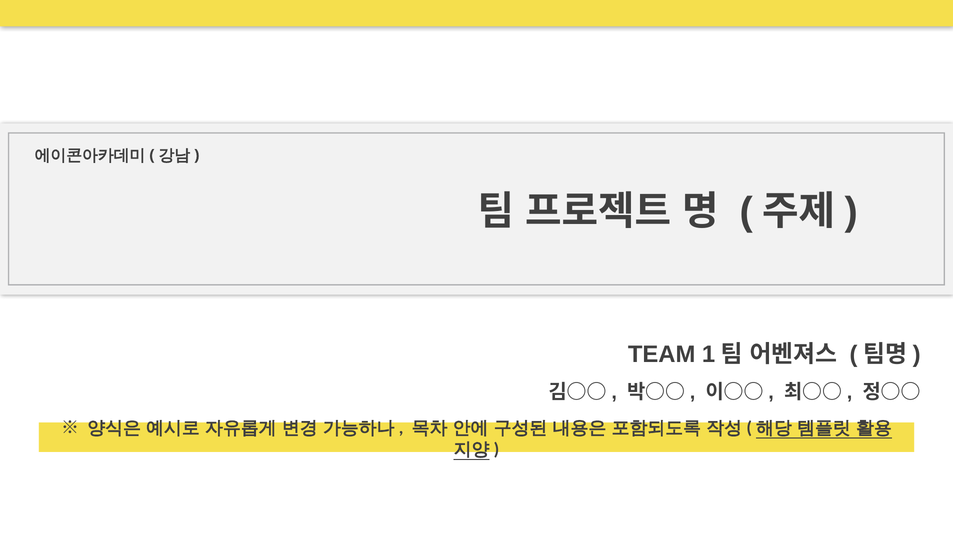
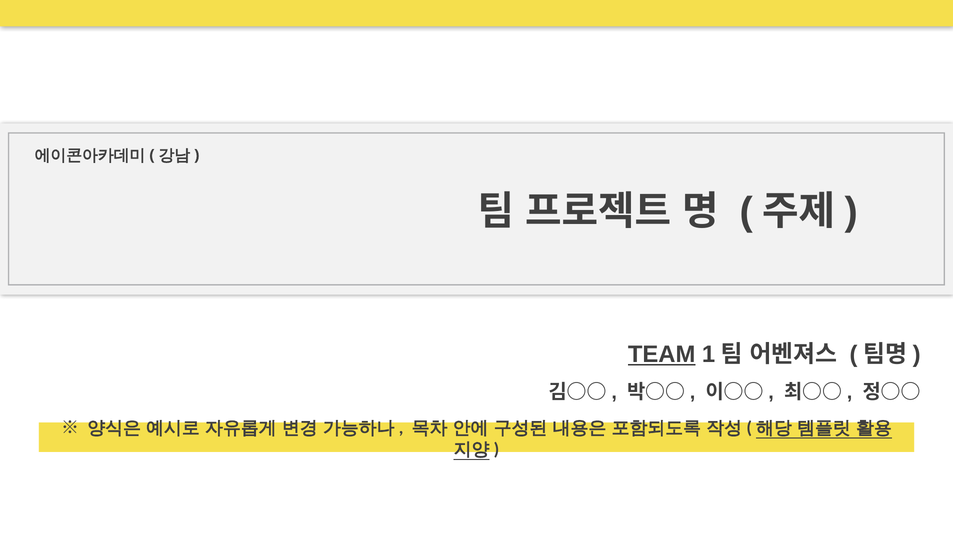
TEAM underline: none -> present
